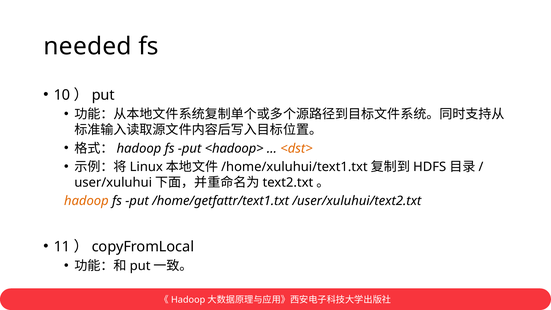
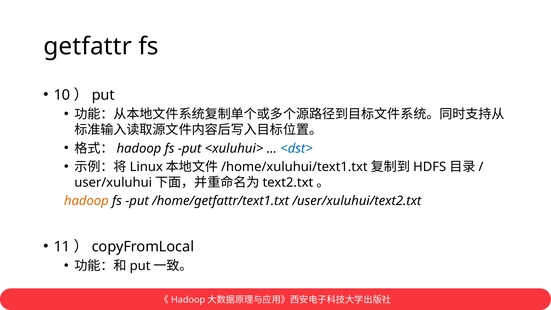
needed: needed -> getfattr
<hadoop>: <hadoop> -> <xuluhui>
<dst> colour: orange -> blue
